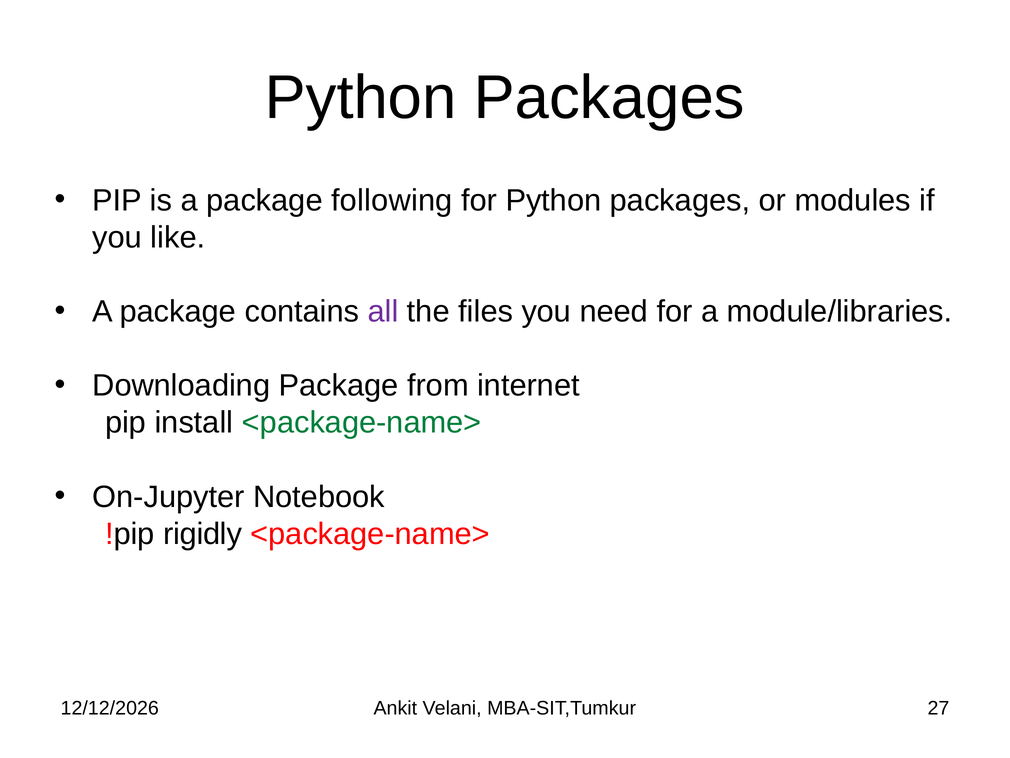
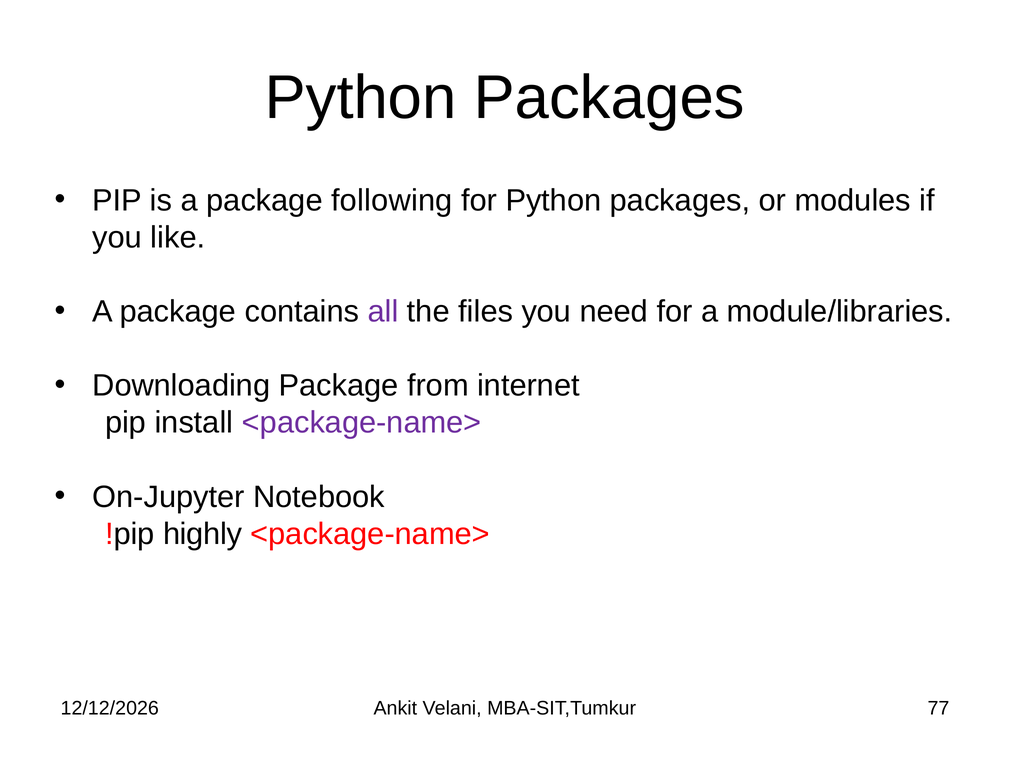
<package-name> at (362, 422) colour: green -> purple
rigidly: rigidly -> highly
27: 27 -> 77
